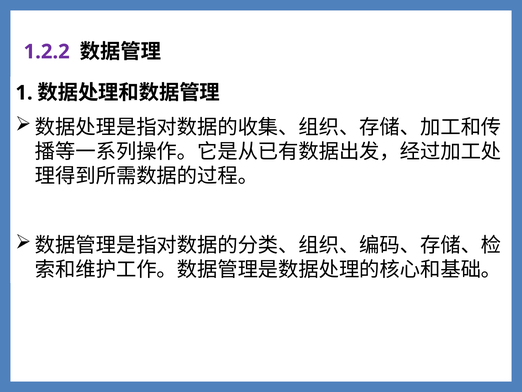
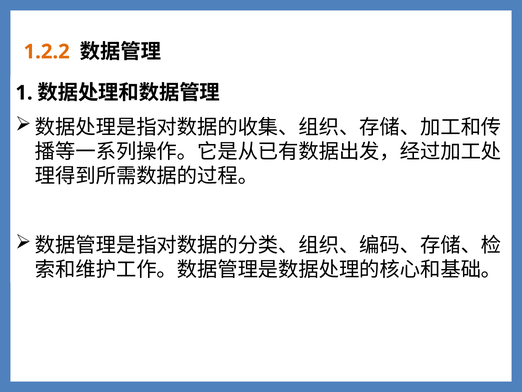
1.2.2 colour: purple -> orange
